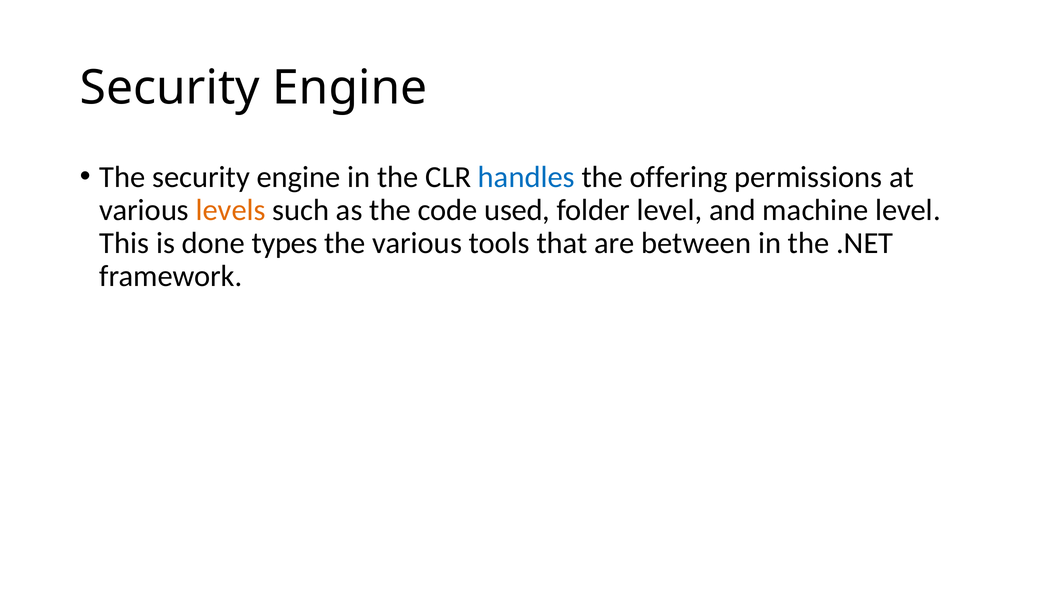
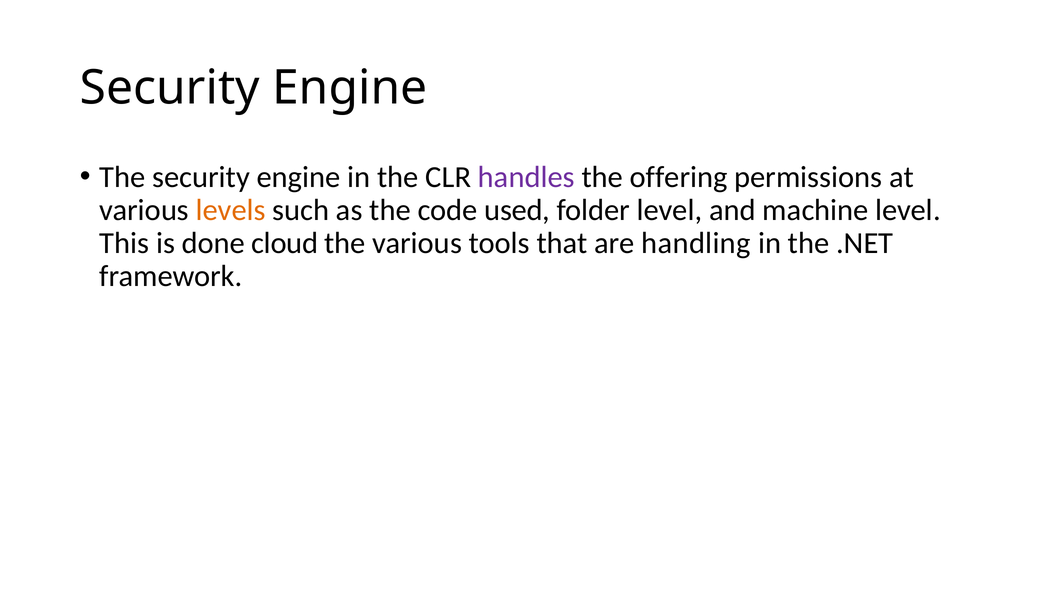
handles colour: blue -> purple
types: types -> cloud
between: between -> handling
